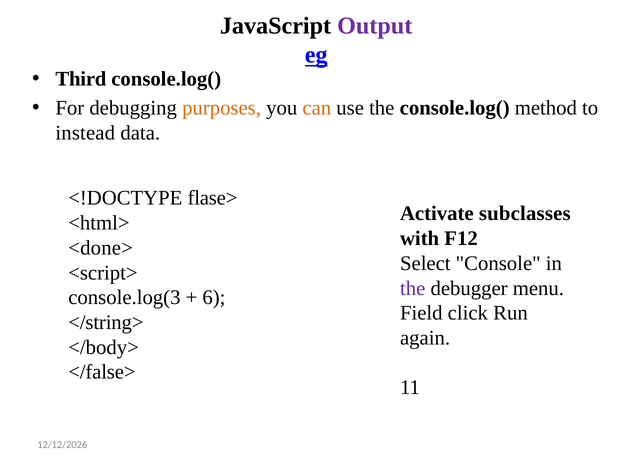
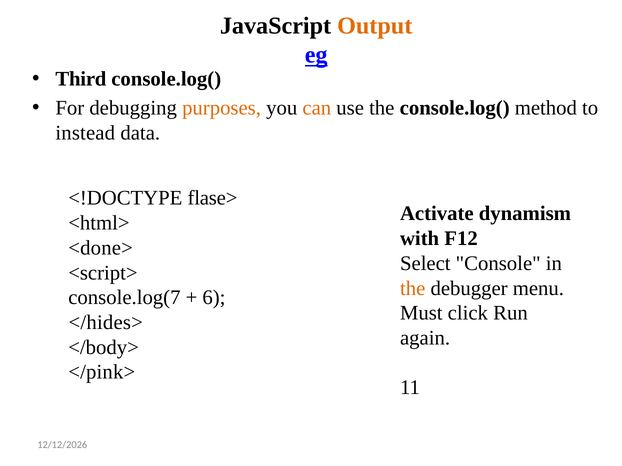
Output colour: purple -> orange
subclasses: subclasses -> dynamism
the at (413, 289) colour: purple -> orange
console.log(3: console.log(3 -> console.log(7
Field: Field -> Must
</string>: </string> -> </hides>
</false>: </false> -> </pink>
